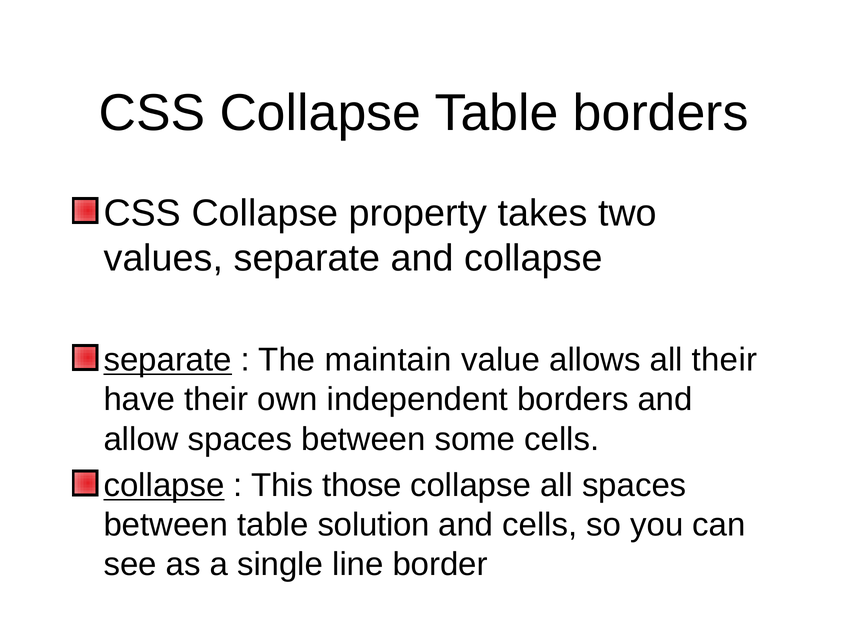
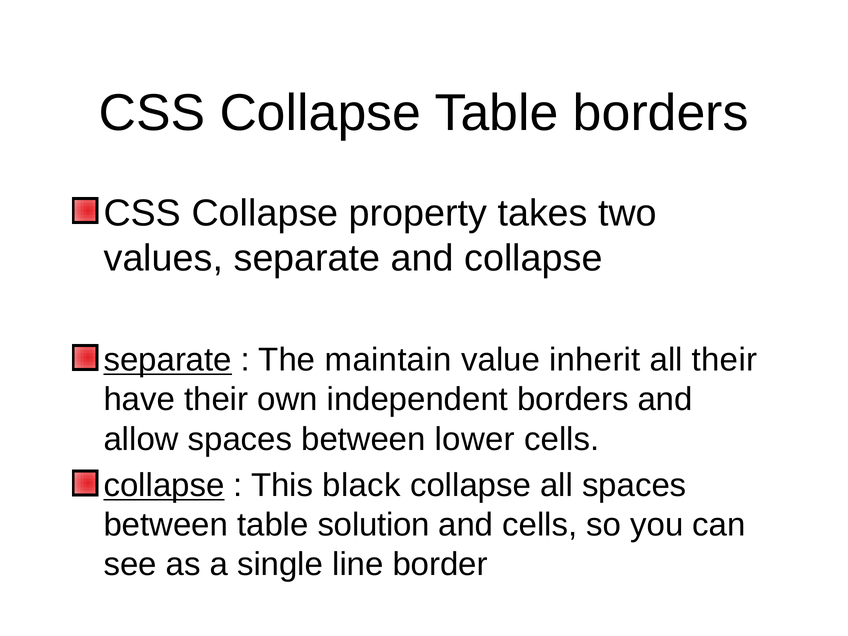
allows: allows -> inherit
some: some -> lower
those: those -> black
